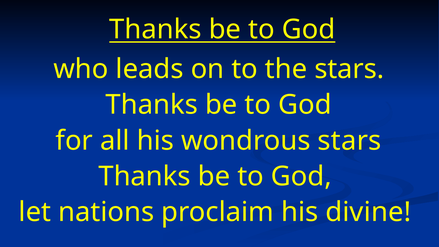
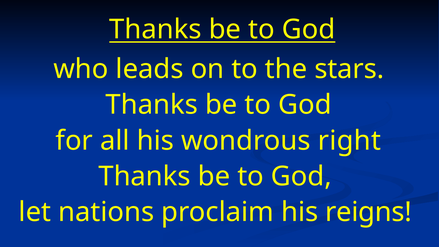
wondrous stars: stars -> right
divine: divine -> reigns
